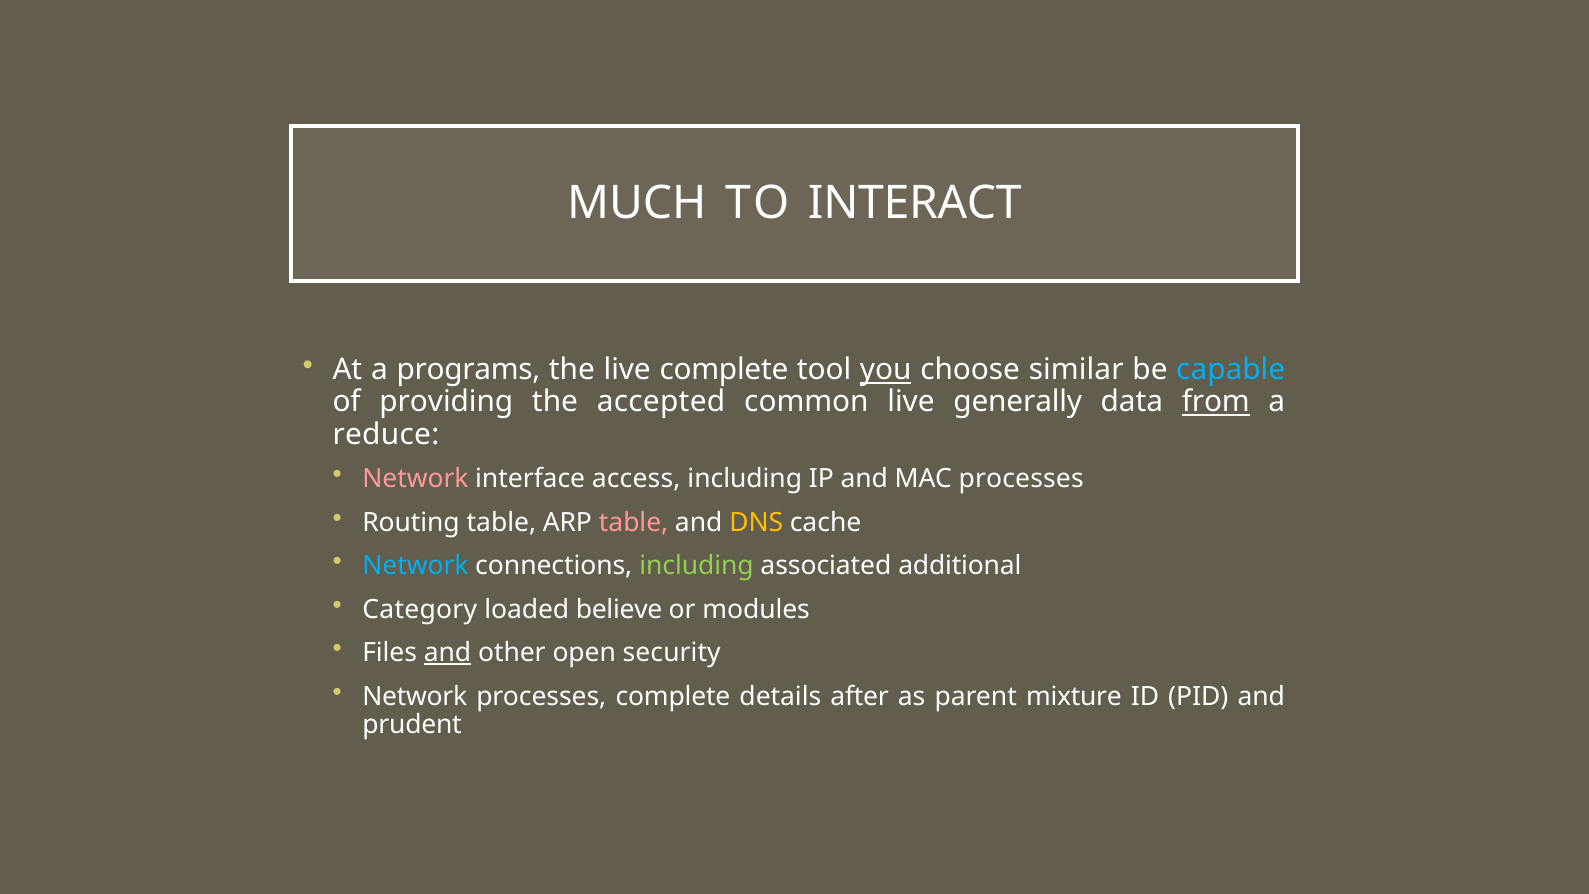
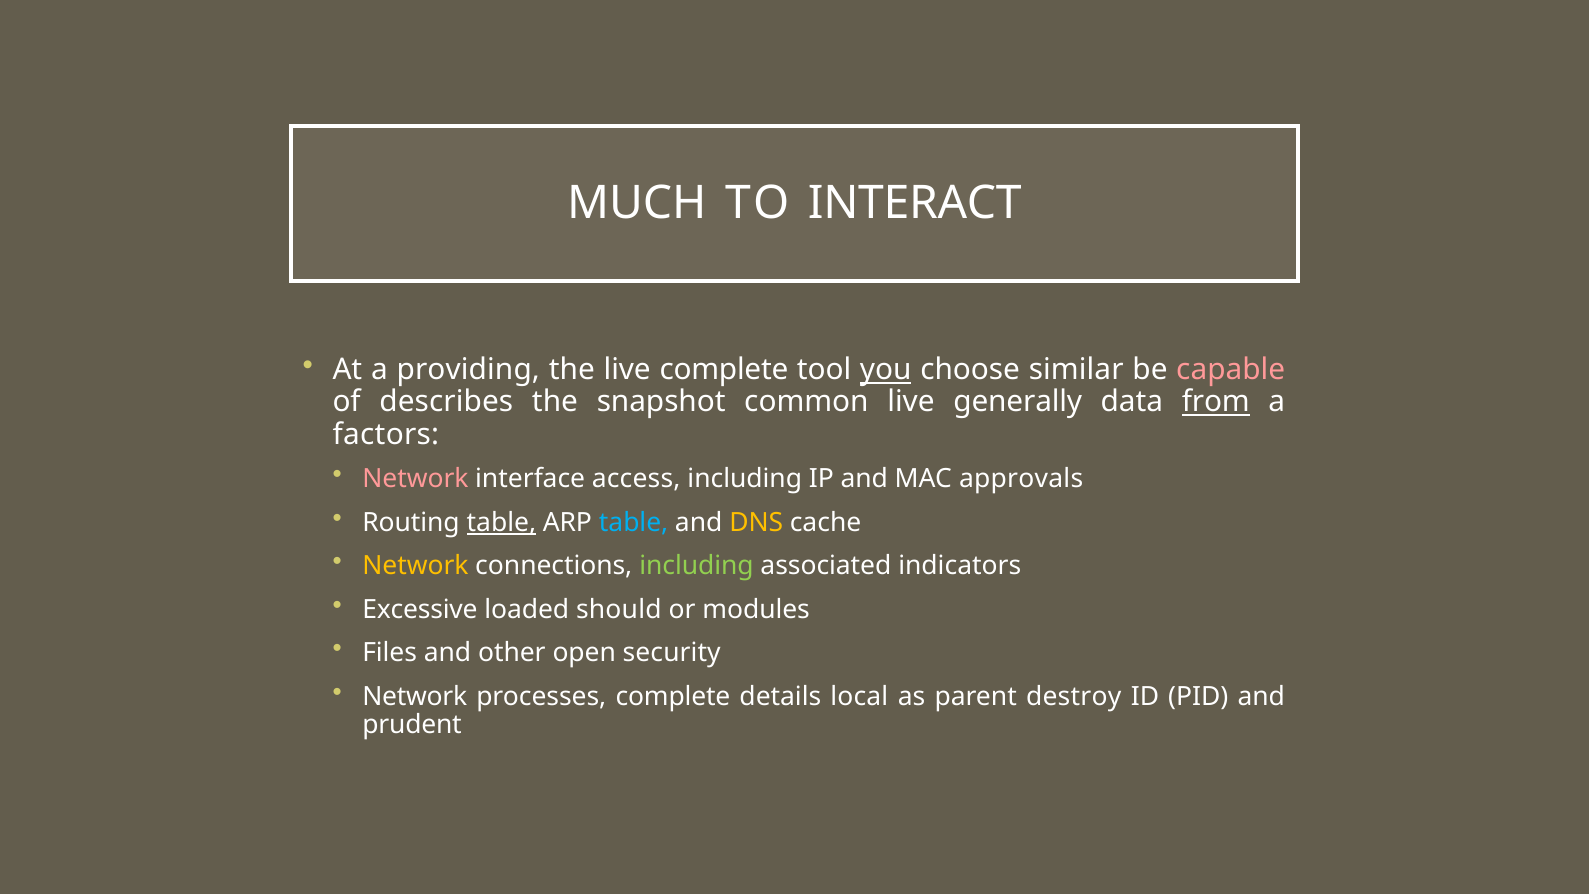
programs: programs -> providing
capable colour: light blue -> pink
providing: providing -> describes
accepted: accepted -> snapshot
reduce: reduce -> factors
MAC processes: processes -> approvals
table at (501, 522) underline: none -> present
table at (634, 522) colour: pink -> light blue
Network at (415, 566) colour: light blue -> yellow
additional: additional -> indicators
Category: Category -> Excessive
believe: believe -> should
and at (447, 653) underline: present -> none
after: after -> local
mixture: mixture -> destroy
